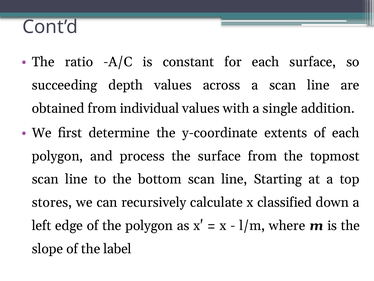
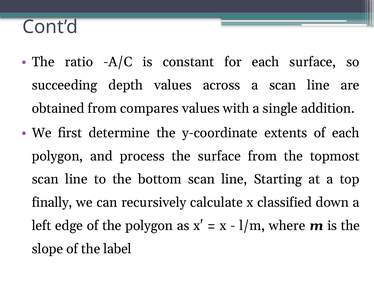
individual: individual -> compares
stores: stores -> finally
